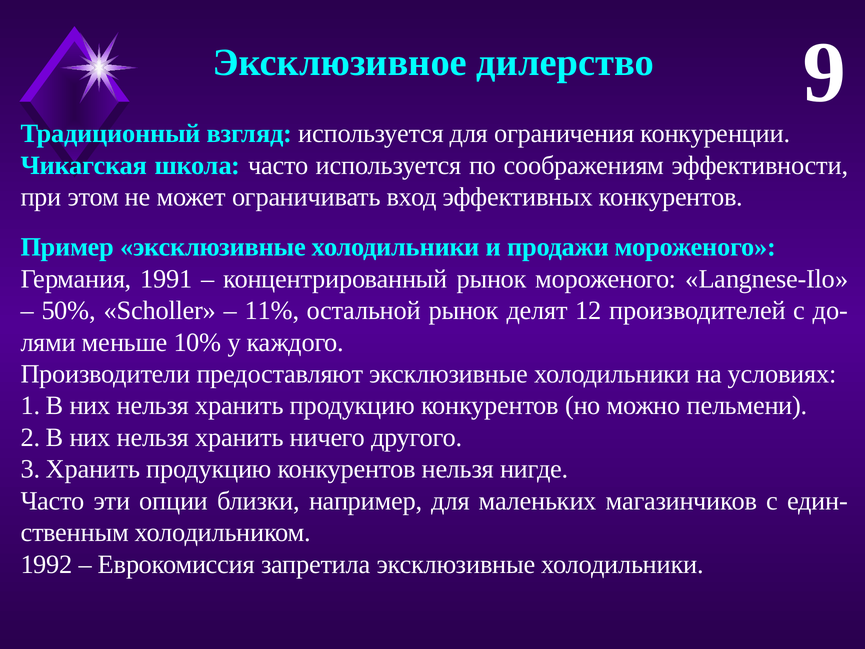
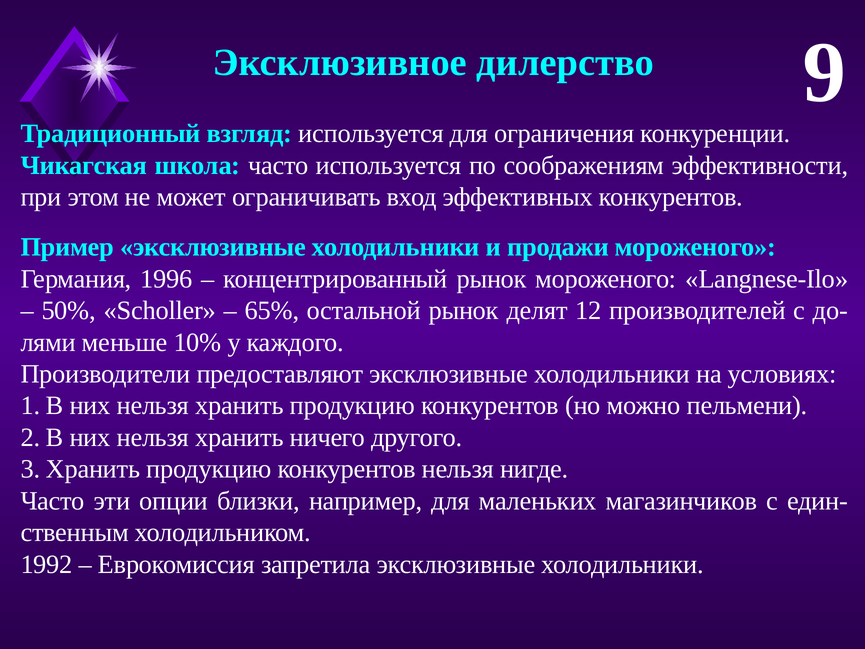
1991: 1991 -> 1996
11%: 11% -> 65%
